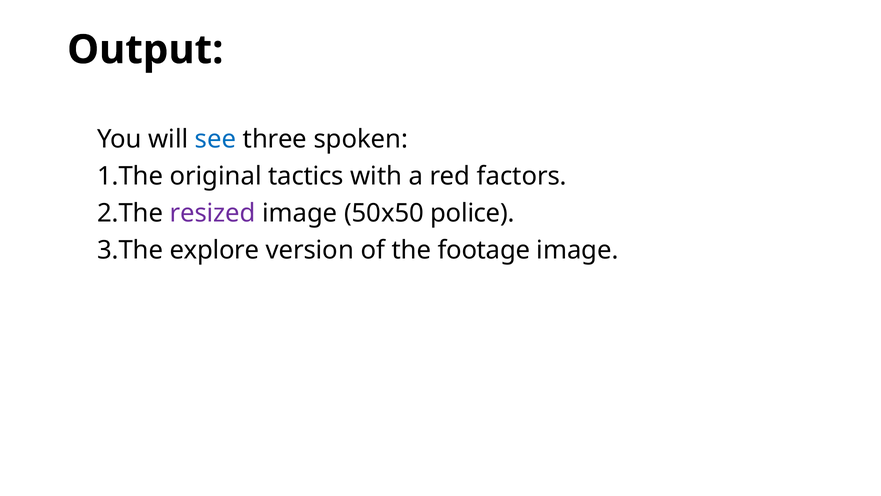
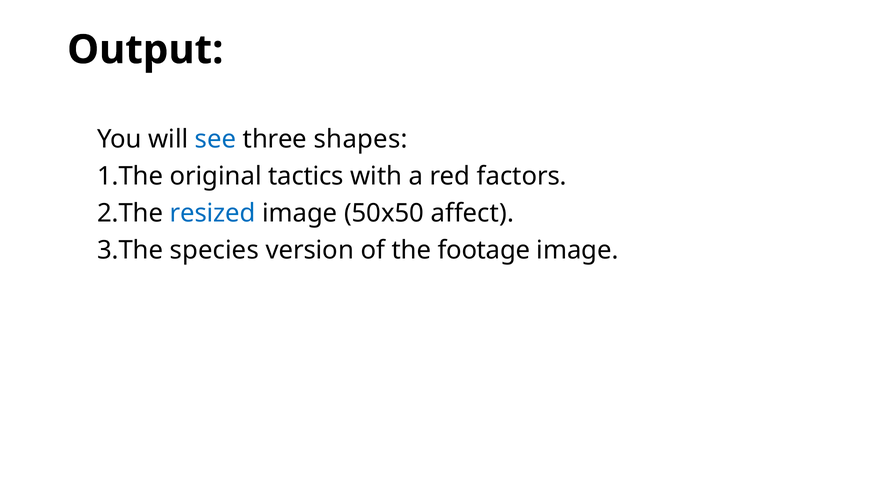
spoken: spoken -> shapes
resized colour: purple -> blue
police: police -> affect
explore: explore -> species
